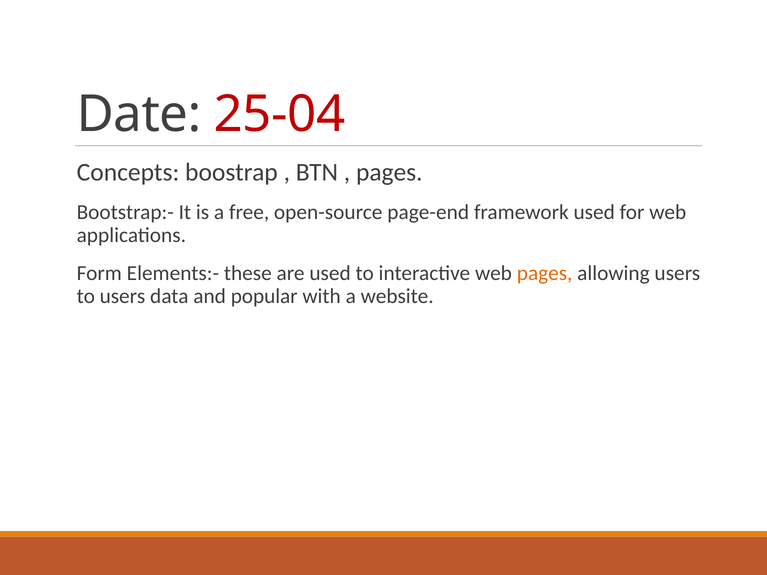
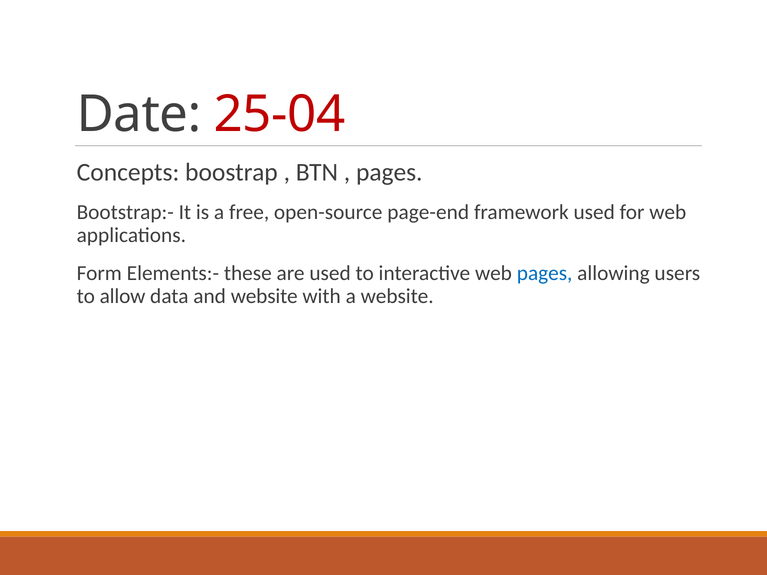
pages at (545, 273) colour: orange -> blue
to users: users -> allow
and popular: popular -> website
